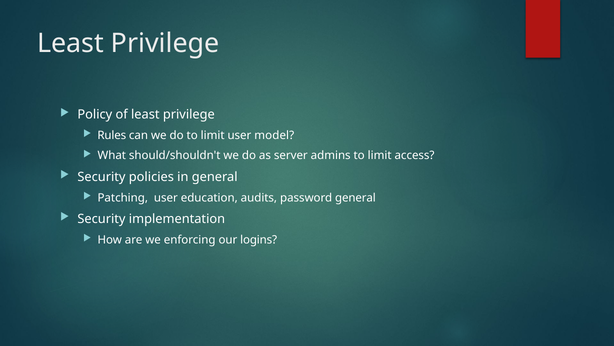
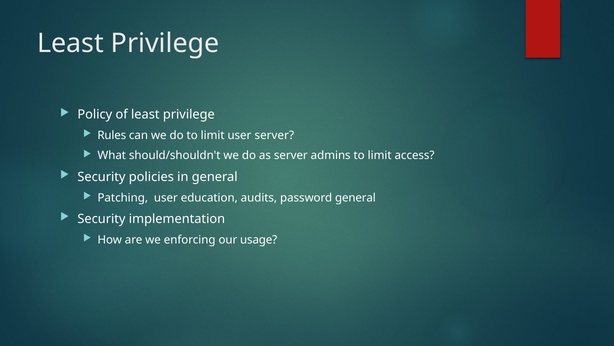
user model: model -> server
logins: logins -> usage
